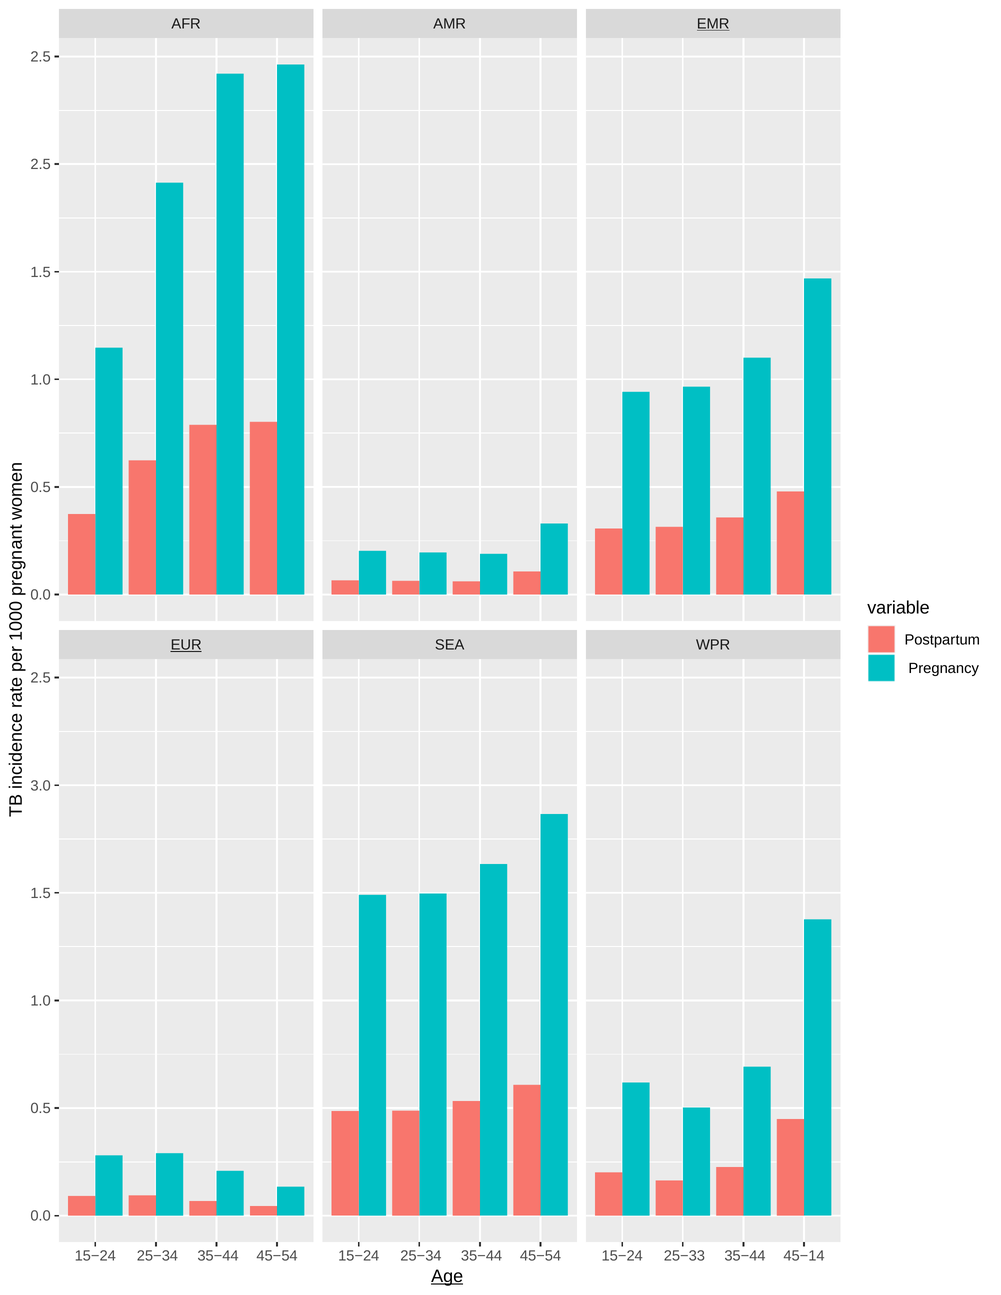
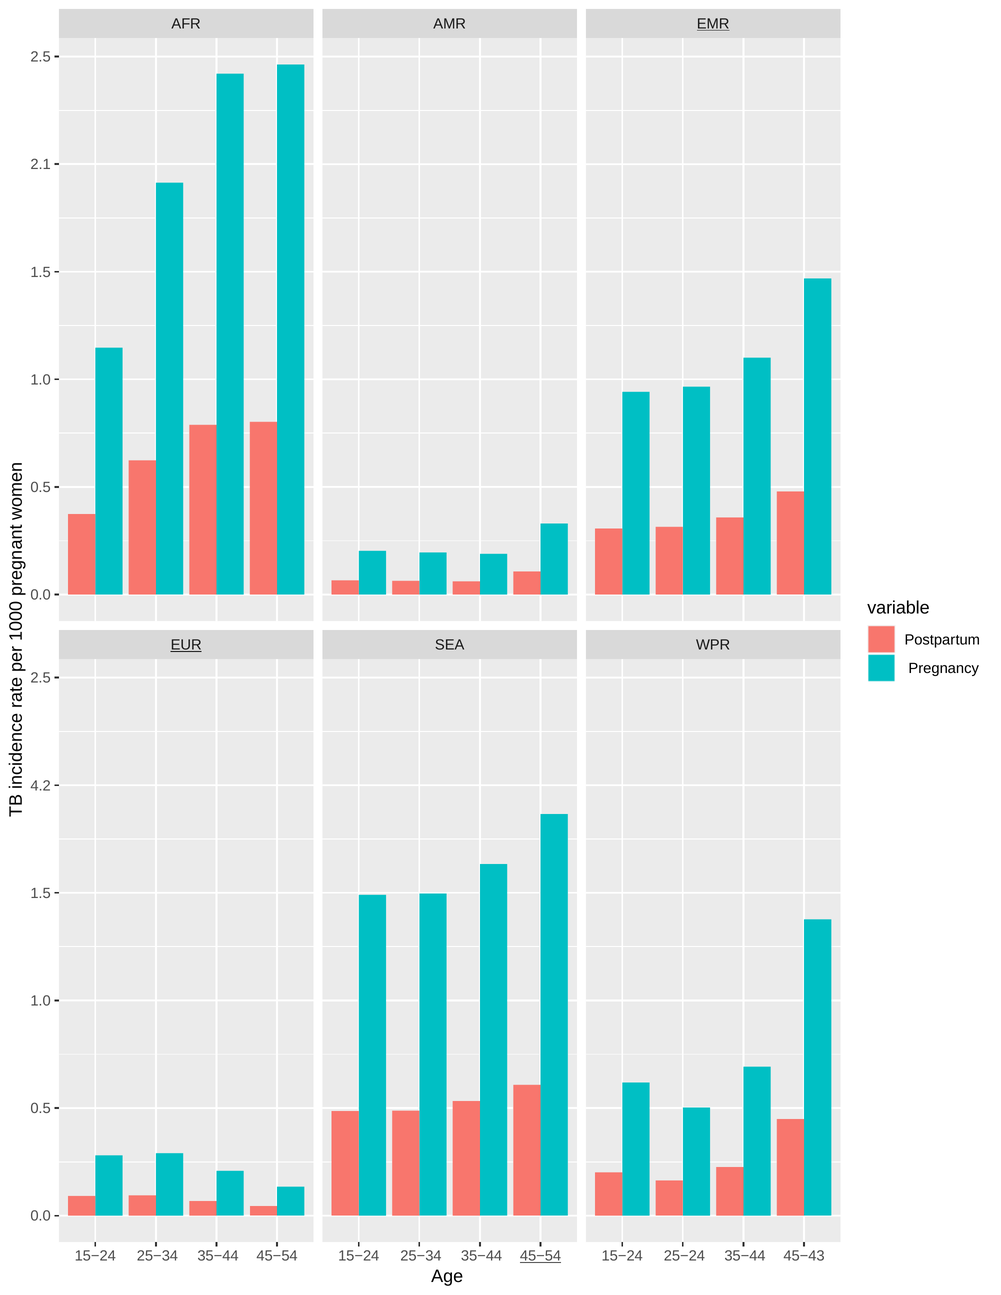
2.5 at (41, 165): 2.5 -> 2.1
3.0: 3.0 -> 4.2
45−54 at (541, 1256) underline: none -> present
25−33: 25−33 -> 25−24
45−14: 45−14 -> 45−43
Age underline: present -> none
